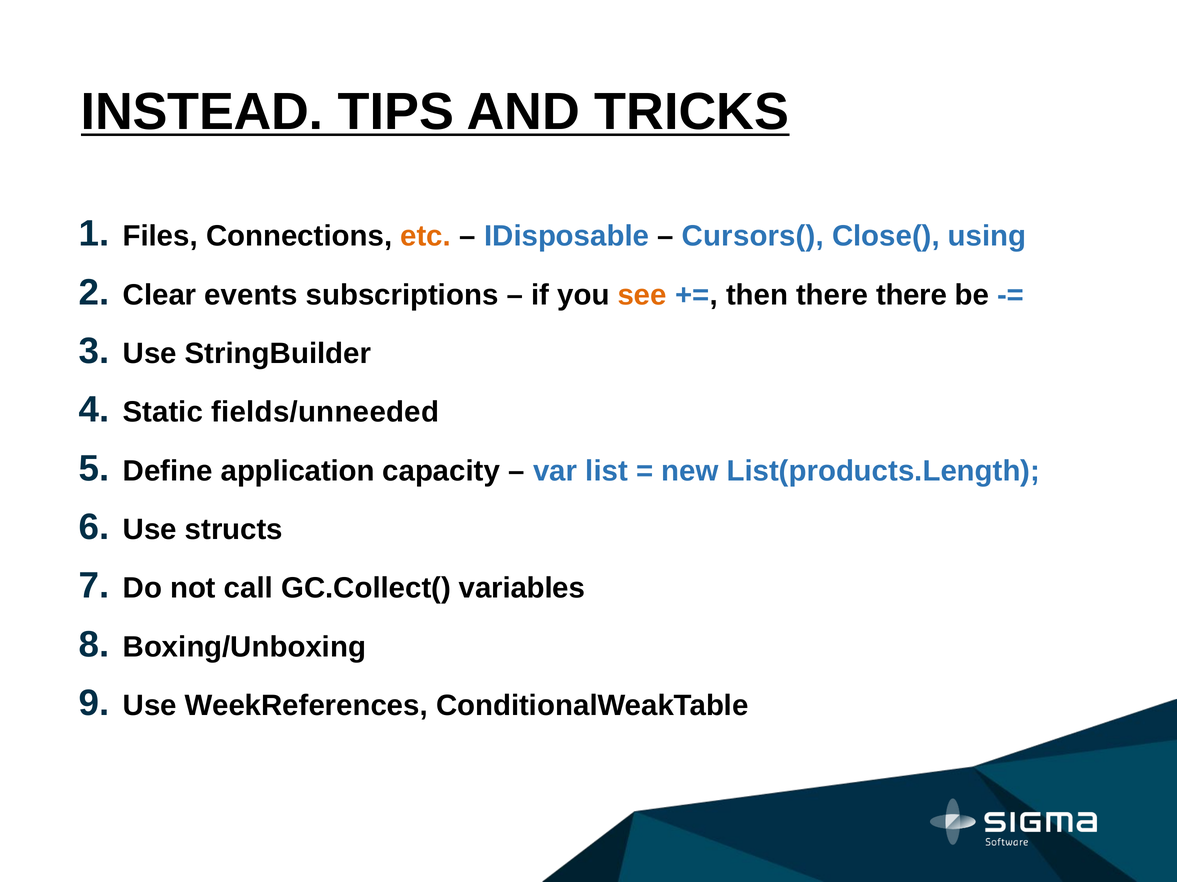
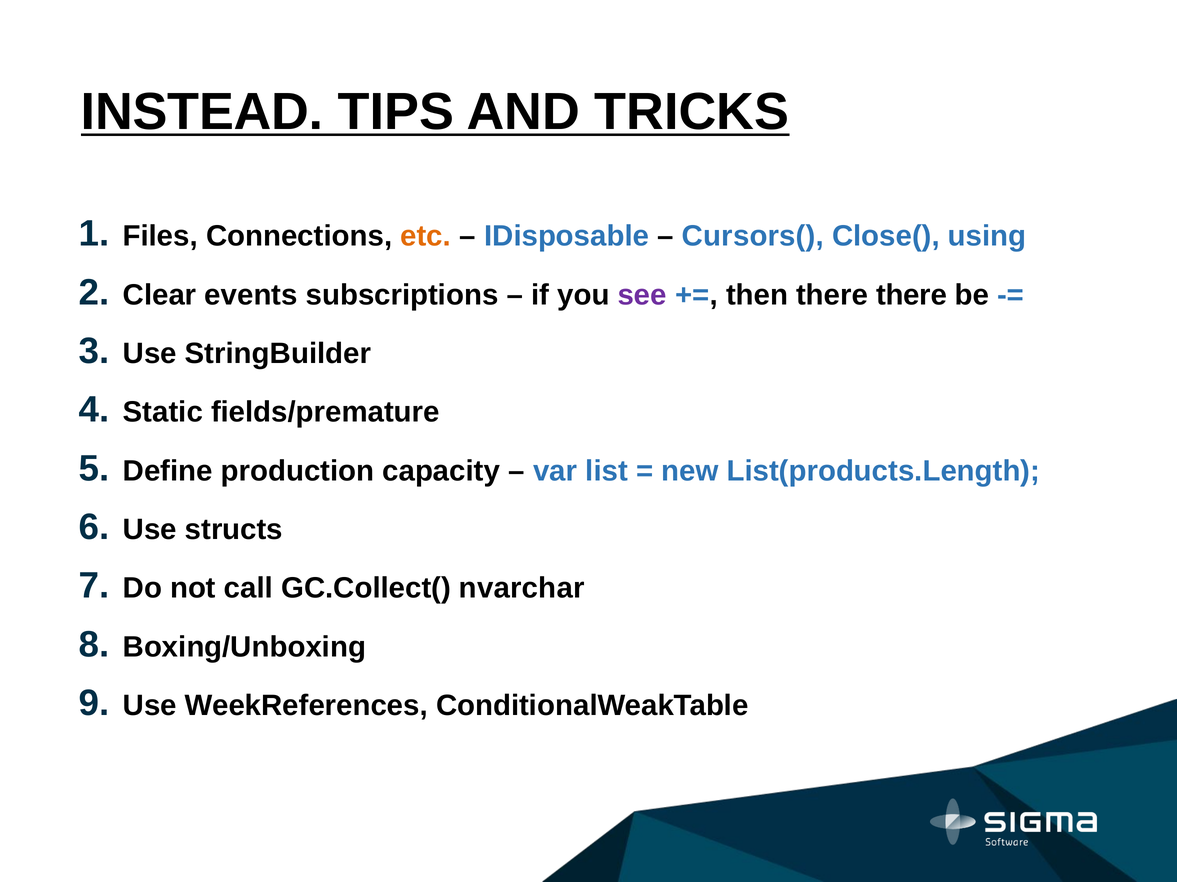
see colour: orange -> purple
fields/unneeded: fields/unneeded -> fields/premature
application: application -> production
variables: variables -> nvarchar
